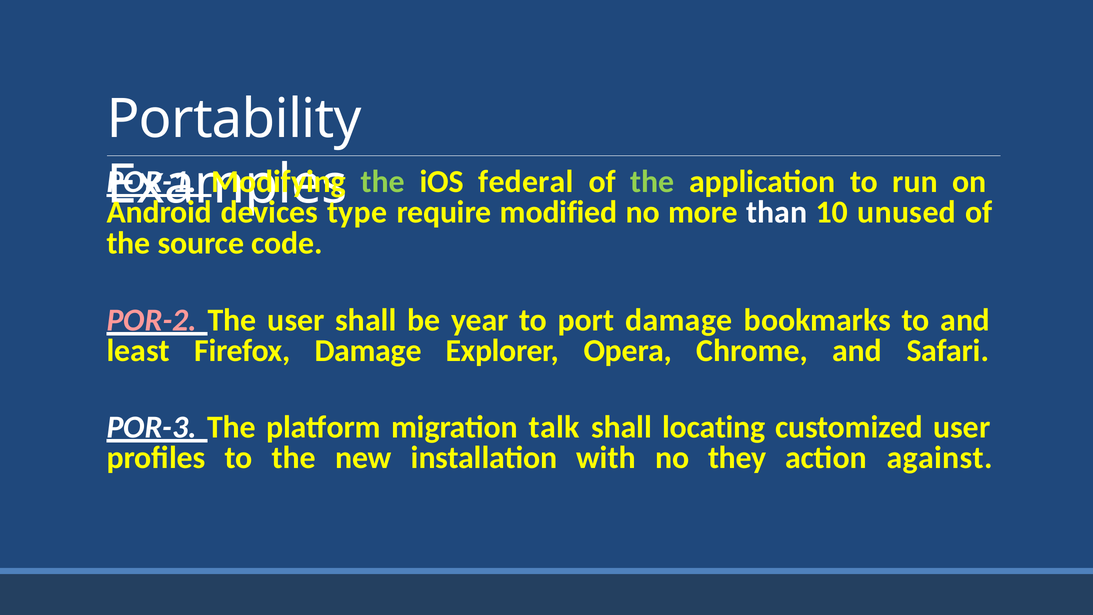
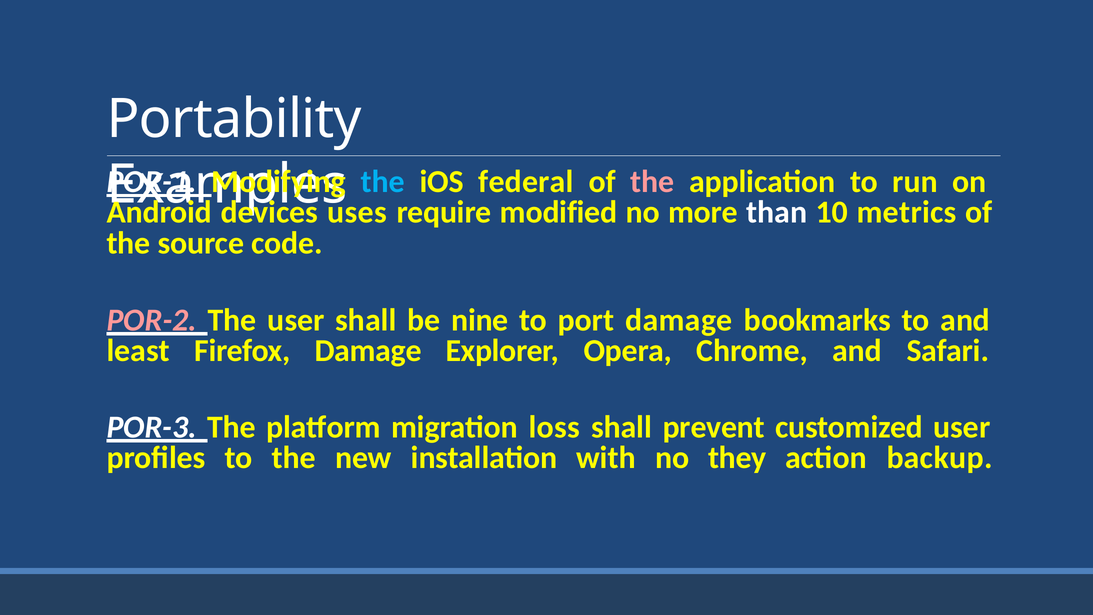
the at (383, 182) colour: light green -> light blue
the at (652, 182) colour: light green -> pink
type: type -> uses
unused: unused -> metrics
year: year -> nine
talk: talk -> loss
locating: locating -> prevent
against: against -> backup
